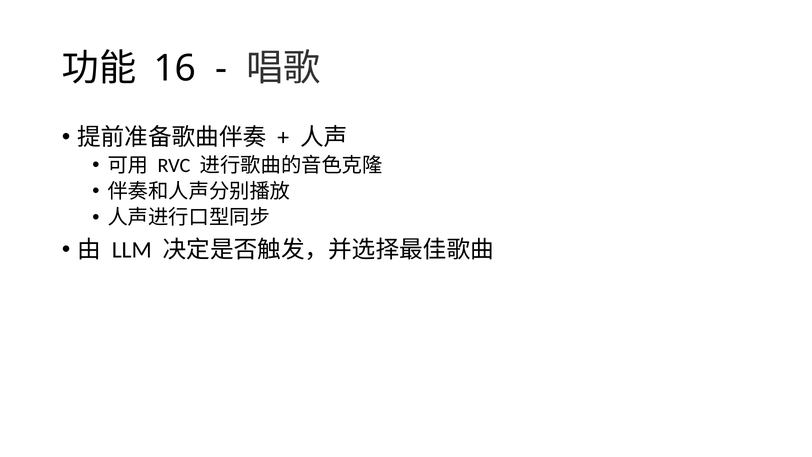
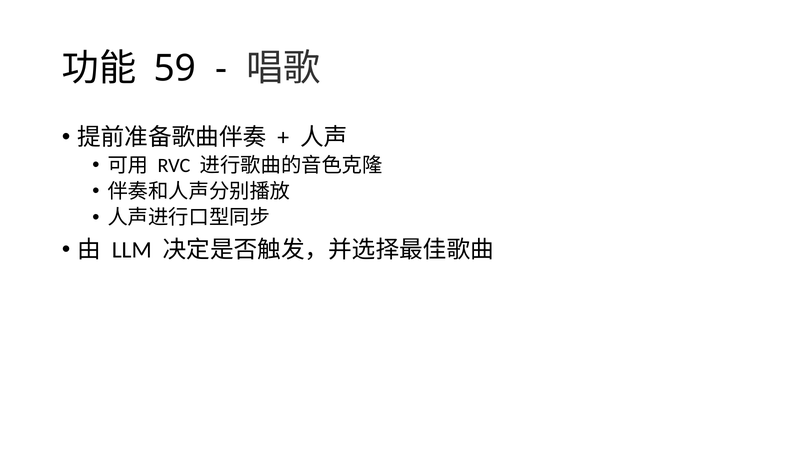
16: 16 -> 59
